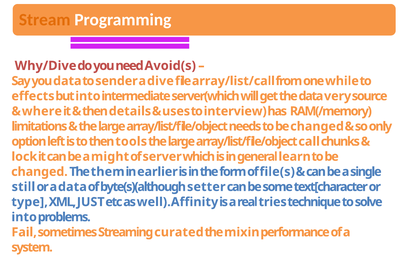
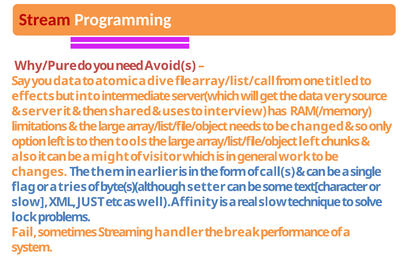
Stream colour: orange -> red
Why/Dive: Why/Dive -> Why/Pure
sender: sender -> atomic
while: while -> titled
where: where -> server
details: details -> shared
array/list/file/object call: call -> left
lock: lock -> also
server: server -> visitor
learn: learn -> work
changed at (39, 172): changed -> changes
file(s: file(s -> call(s
still: still -> flag
a data: data -> tries
type at (30, 202): type -> slow
real tries: tries -> slow
into at (24, 217): into -> lock
curated: curated -> handler
mixin: mixin -> break
